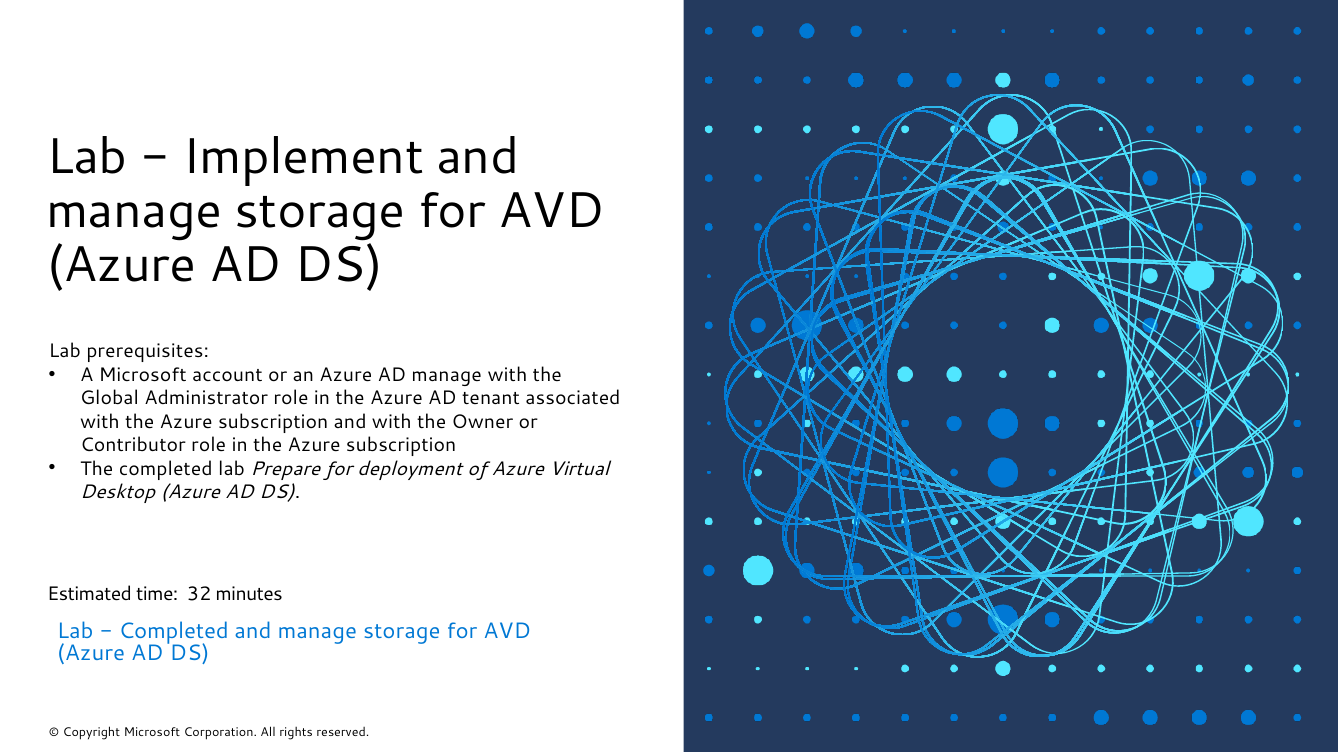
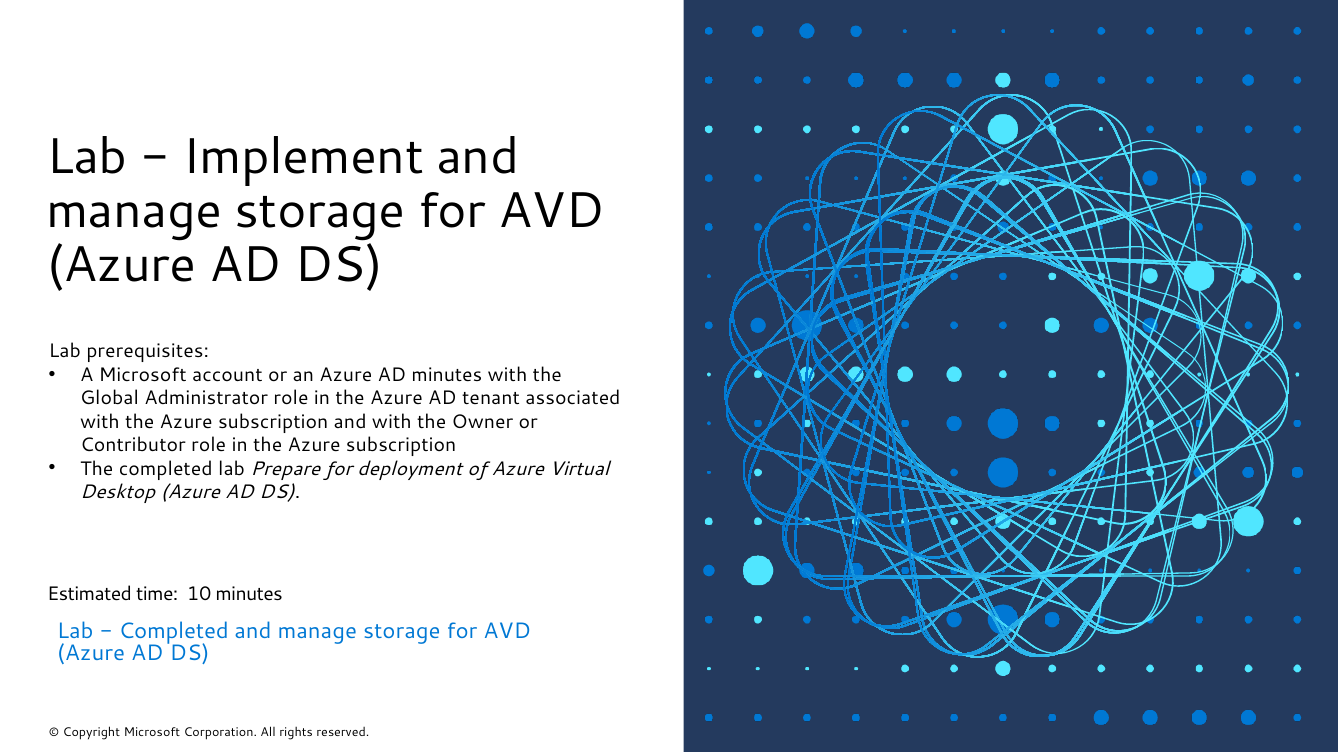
AD manage: manage -> minutes
32: 32 -> 10
